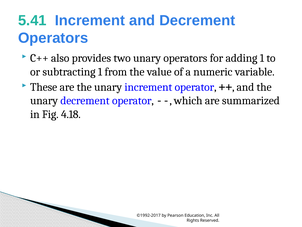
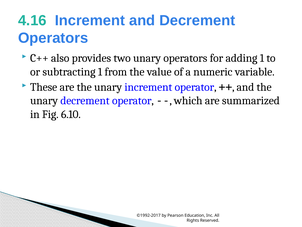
5.41: 5.41 -> 4.16
4.18: 4.18 -> 6.10
